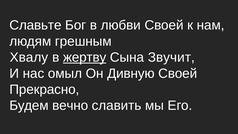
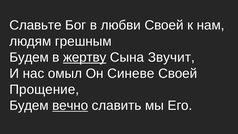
Хвалу at (29, 57): Хвалу -> Будем
Дивную: Дивную -> Синеве
Прекрасно: Прекрасно -> Прощение
вечно underline: none -> present
